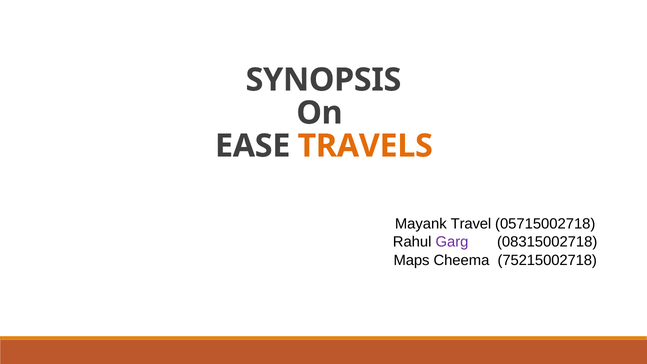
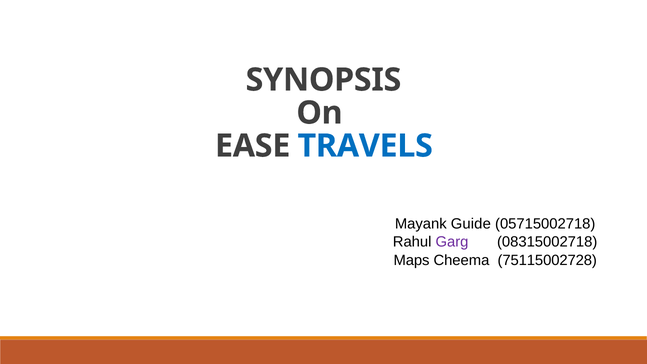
TRAVELS colour: orange -> blue
Travel: Travel -> Guide
75215002718: 75215002718 -> 75115002728
